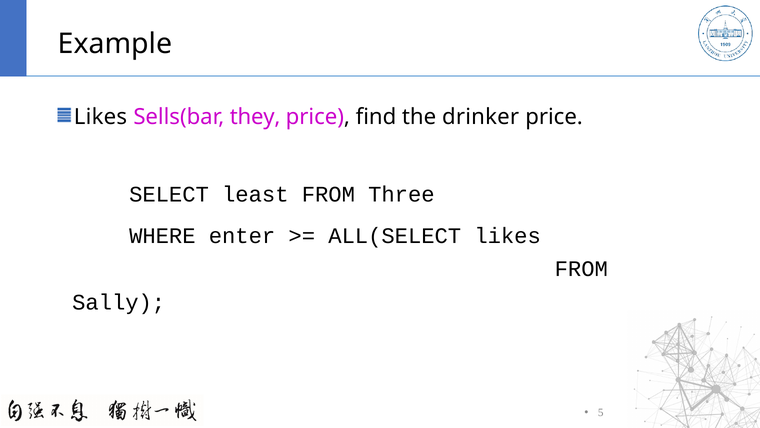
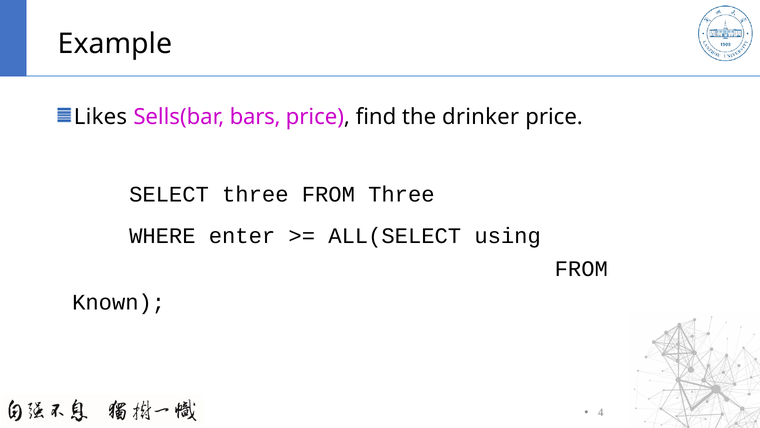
they: they -> bars
SELECT least: least -> three
ALL(SELECT likes: likes -> using
Sally: Sally -> Known
5: 5 -> 4
